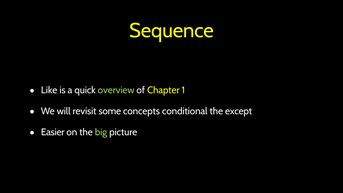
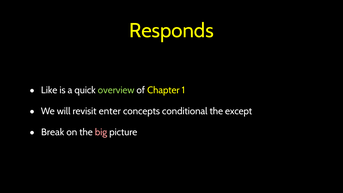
Sequence: Sequence -> Responds
some: some -> enter
Easier: Easier -> Break
big colour: light green -> pink
